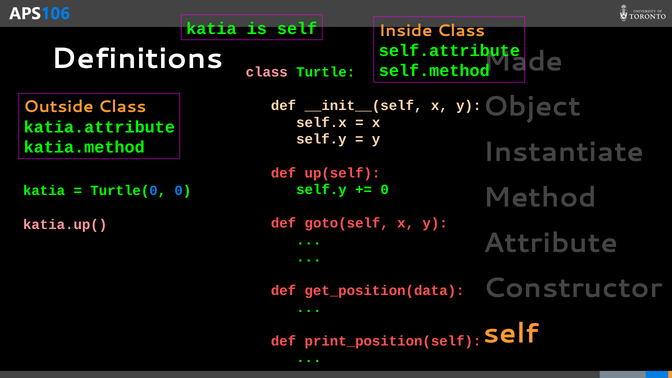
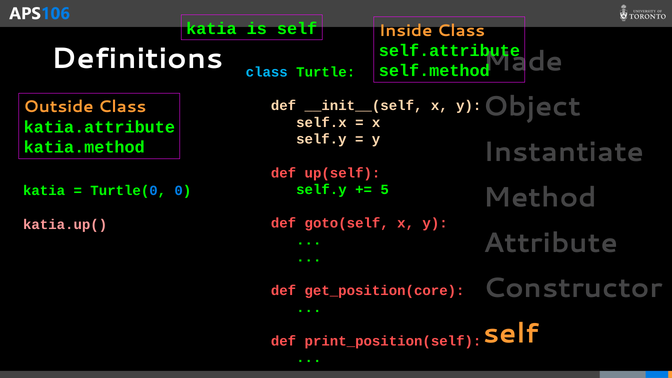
class at (267, 72) colour: pink -> light blue
0 at (385, 190): 0 -> 5
get_position(data: get_position(data -> get_position(core
